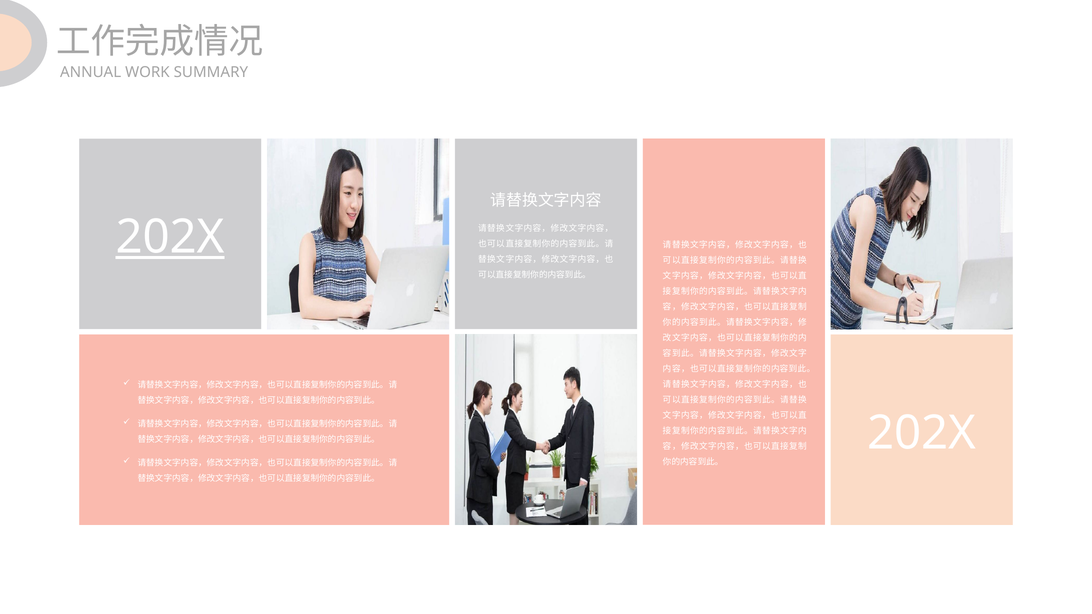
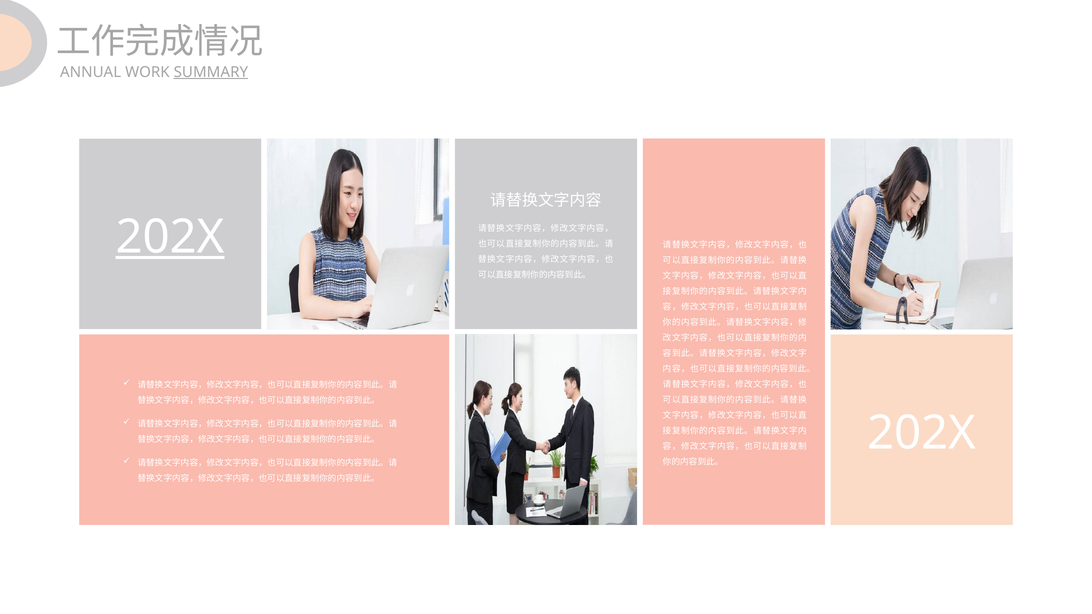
SUMMARY underline: none -> present
